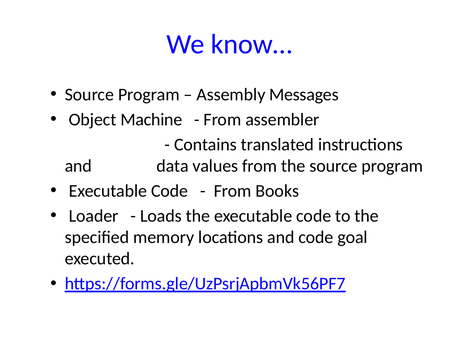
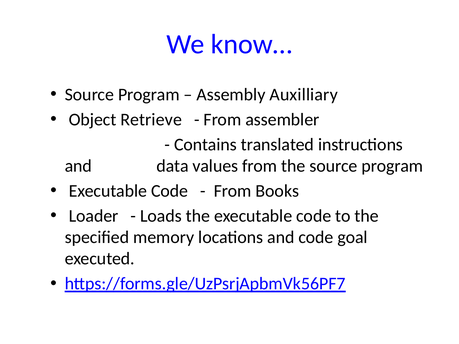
Messages: Messages -> Auxilliary
Machine: Machine -> Retrieve
